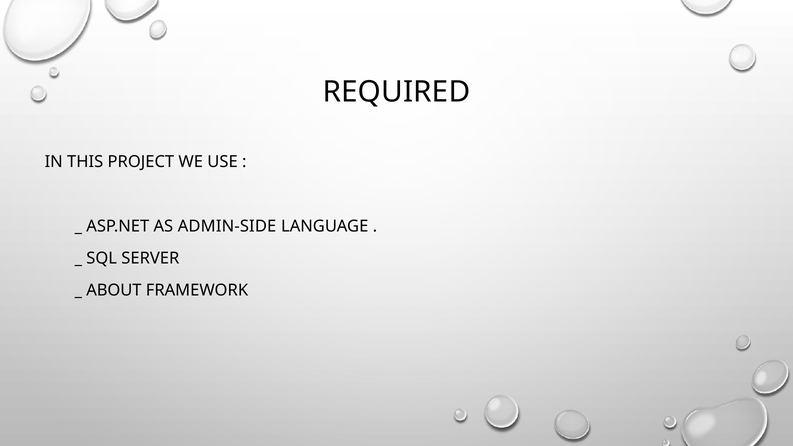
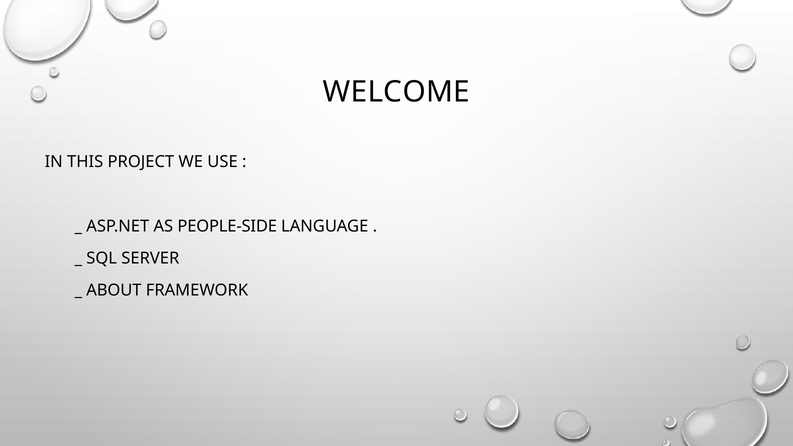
REQUIRED: REQUIRED -> WELCOME
ADMIN-SIDE: ADMIN-SIDE -> PEOPLE-SIDE
